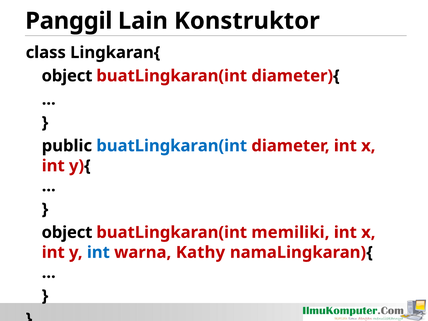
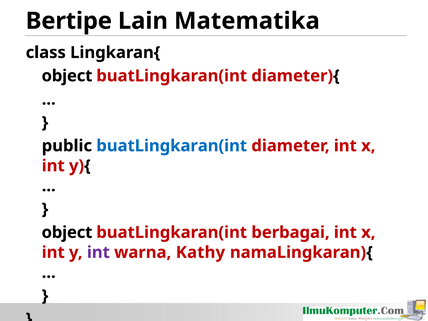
Panggil: Panggil -> Bertipe
Konstruktor: Konstruktor -> Matematika
memiliki: memiliki -> berbagai
int at (98, 252) colour: blue -> purple
